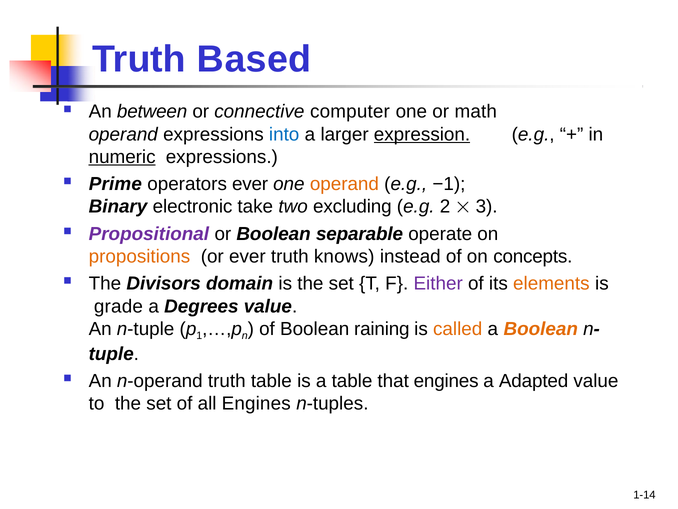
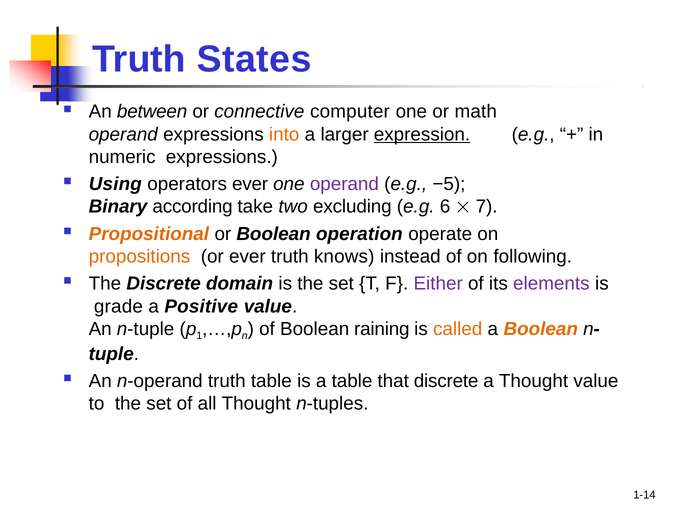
Based: Based -> States
into colour: blue -> orange
numeric underline: present -> none
Prime: Prime -> Using
operand at (344, 184) colour: orange -> purple
−1: −1 -> −5
electronic: electronic -> according
2: 2 -> 6
3: 3 -> 7
Propositional colour: purple -> orange
separable: separable -> operation
concepts: concepts -> following
The Divisors: Divisors -> Discrete
elements colour: orange -> purple
Degrees: Degrees -> Positive
that engines: engines -> discrete
a Adapted: Adapted -> Thought
all Engines: Engines -> Thought
